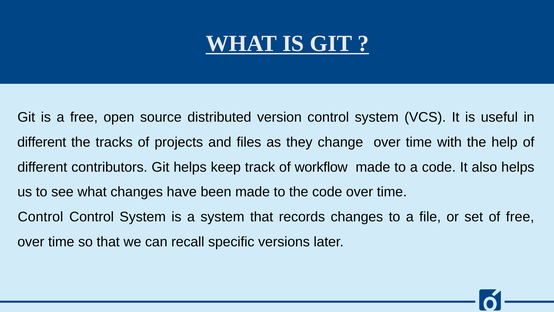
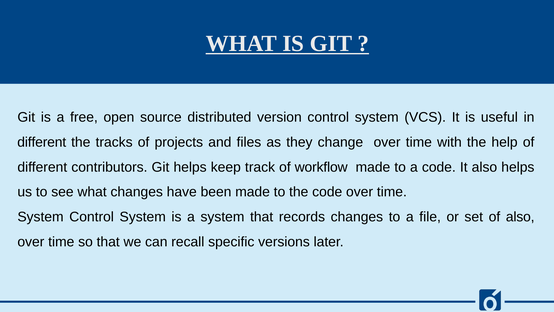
Control at (40, 217): Control -> System
of free: free -> also
